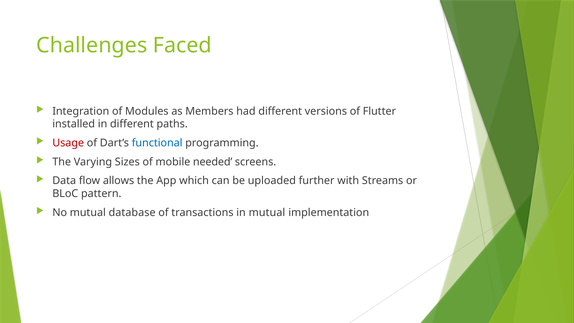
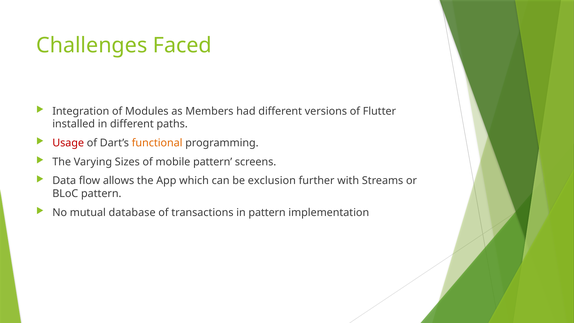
functional colour: blue -> orange
mobile needed: needed -> pattern
uploaded: uploaded -> exclusion
in mutual: mutual -> pattern
